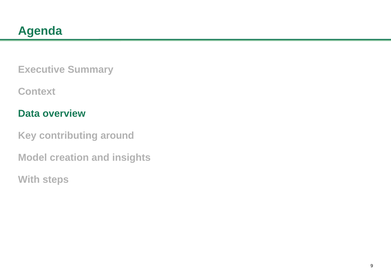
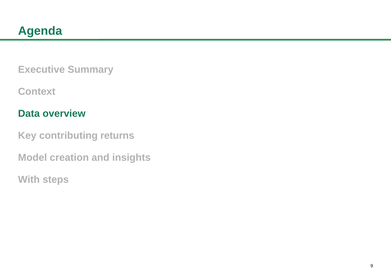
around: around -> returns
